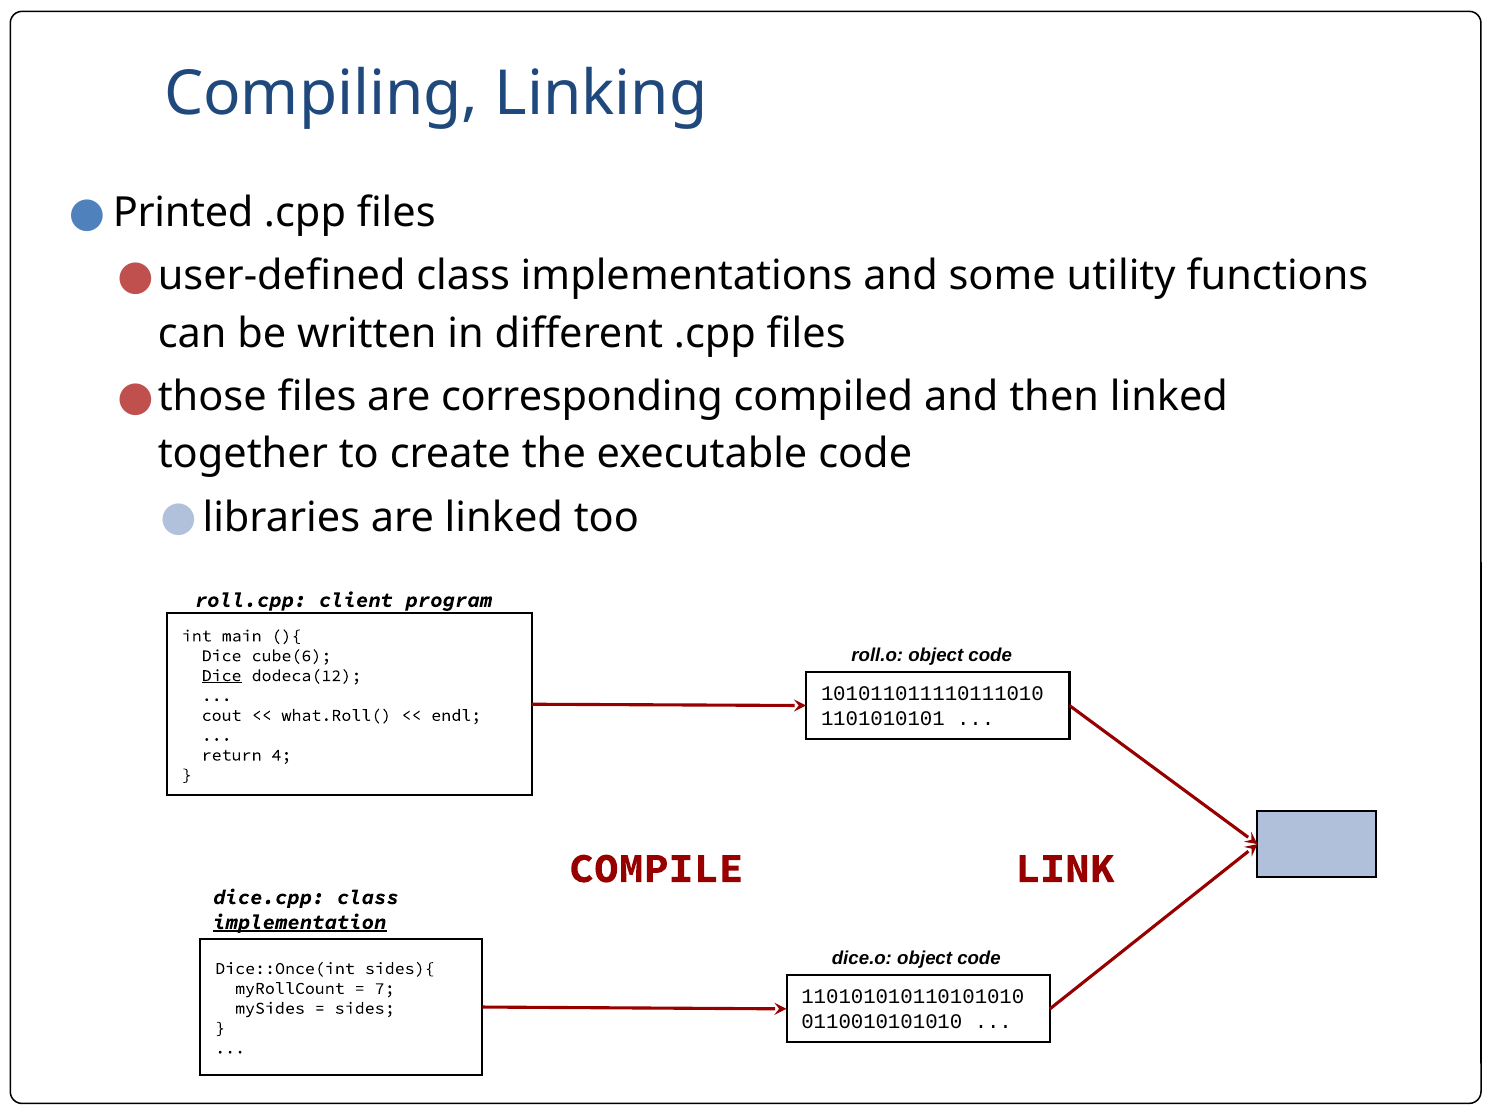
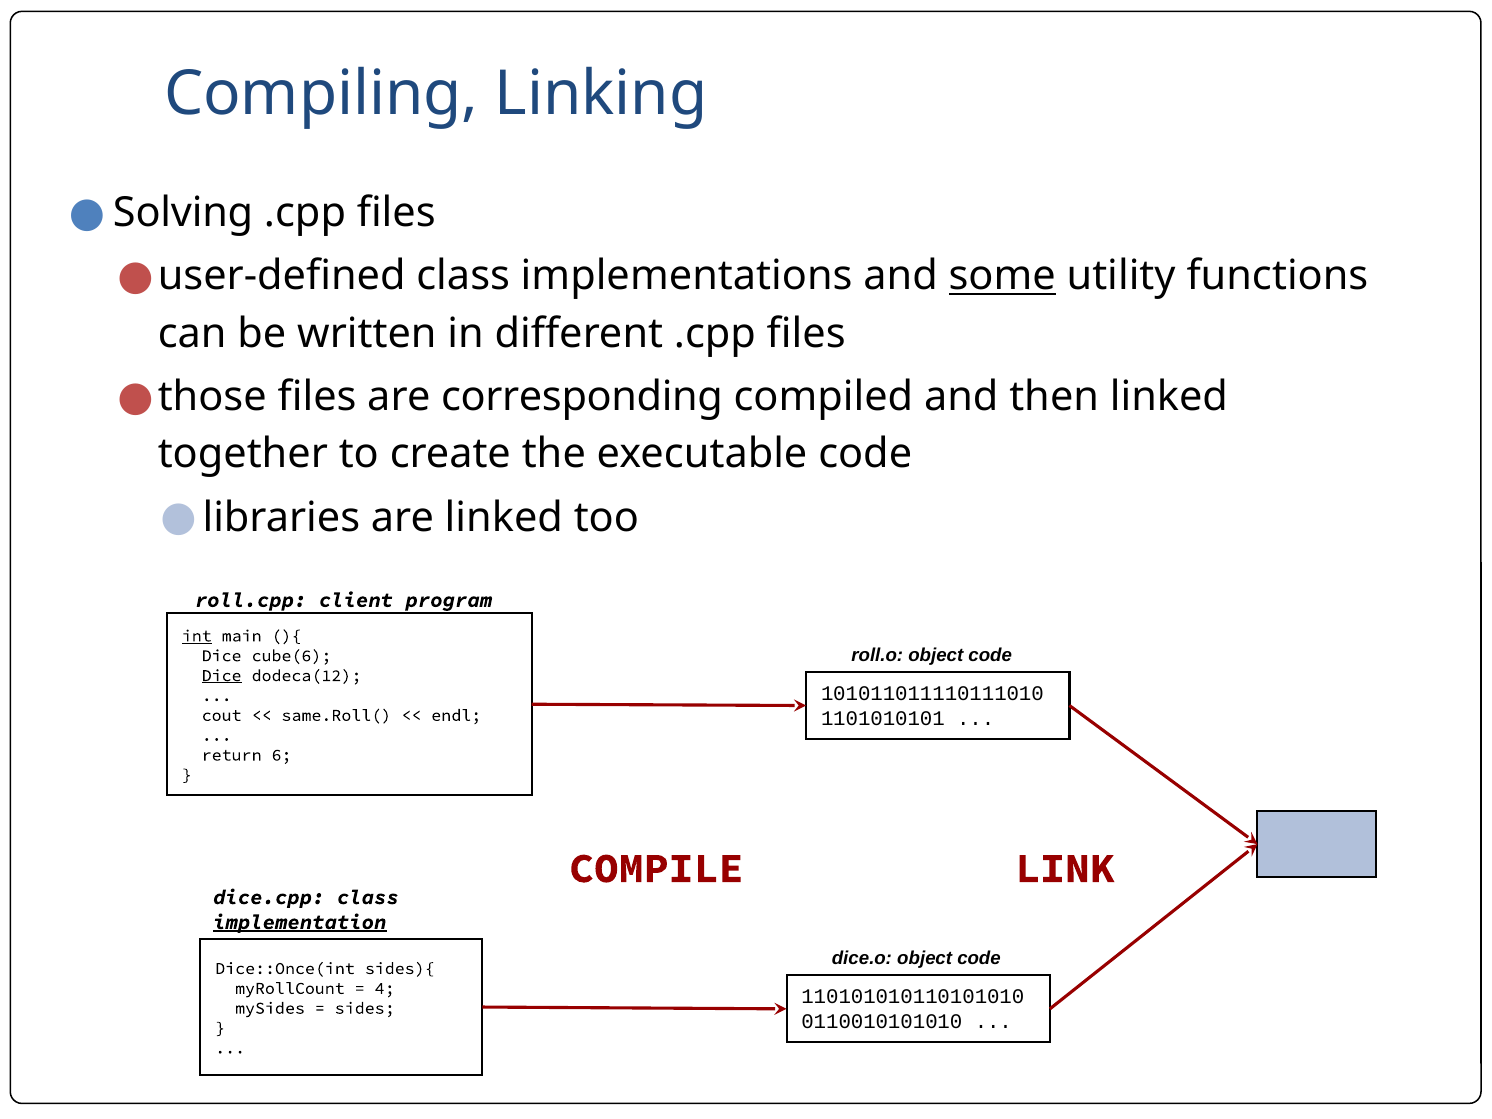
Printed: Printed -> Solving
some underline: none -> present
int underline: none -> present
what.Roll(: what.Roll( -> same.Roll(
4: 4 -> 6
7: 7 -> 4
